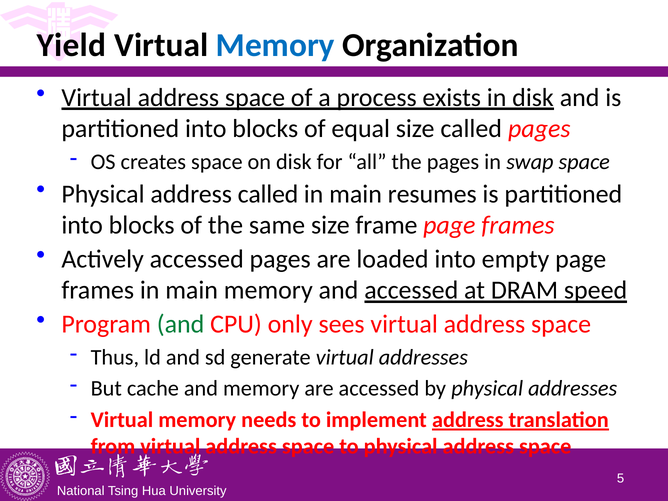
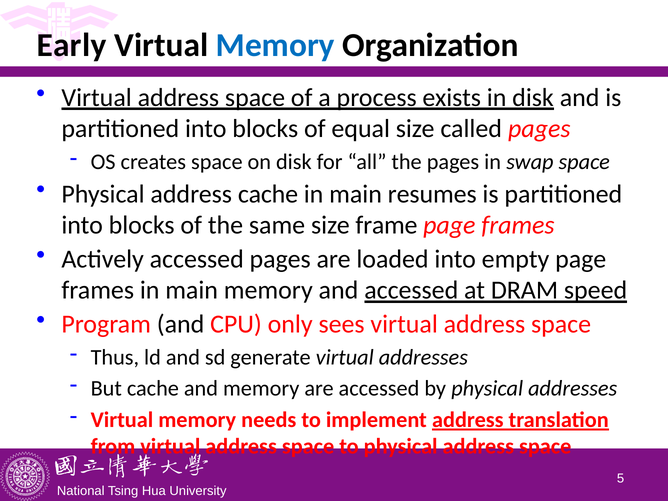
Yield: Yield -> Early
address called: called -> cache
and at (181, 324) colour: green -> black
